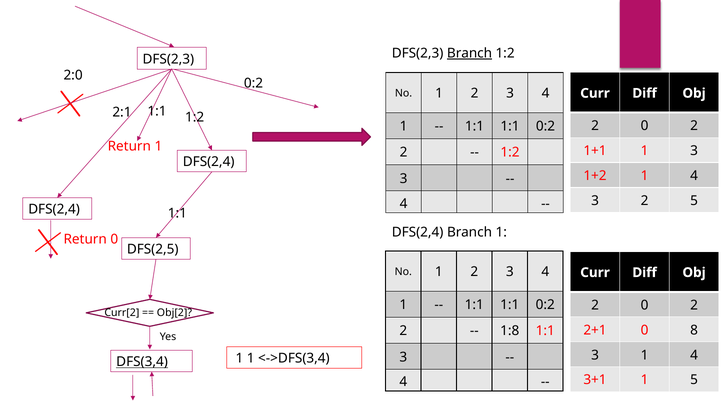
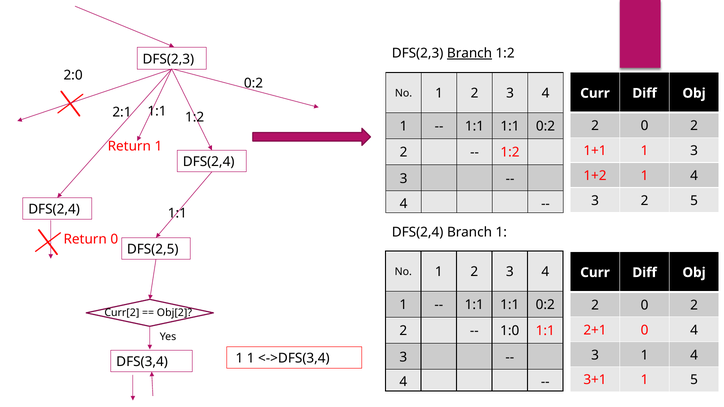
0 8: 8 -> 4
1:8: 1:8 -> 1:0
DFS(3,4 underline: present -> none
